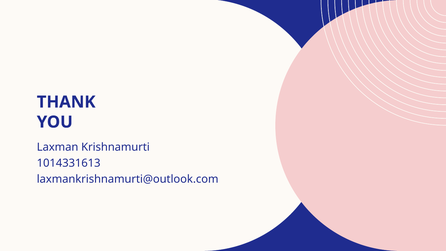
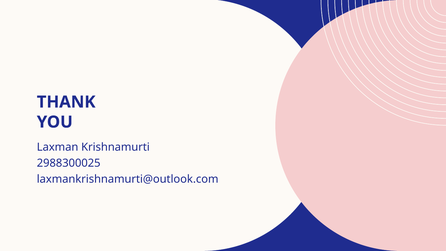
1014331613: 1014331613 -> 2988300025
